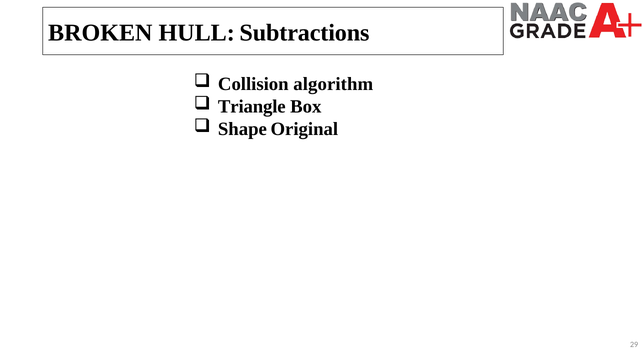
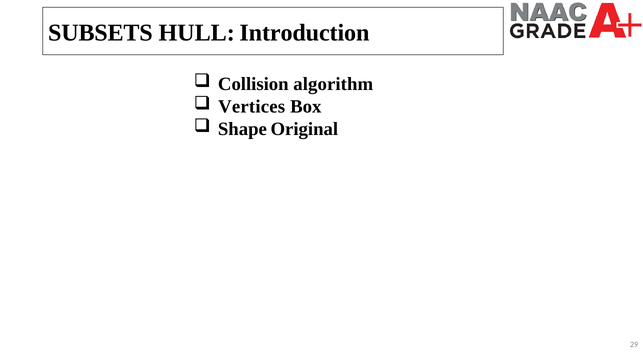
BROKEN: BROKEN -> SUBSETS
Subtractions: Subtractions -> Introduction
Triangle: Triangle -> Vertices
